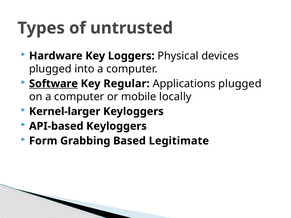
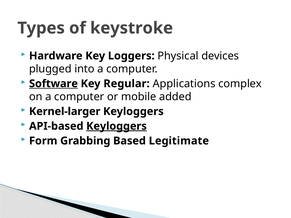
untrusted: untrusted -> keystroke
Applications plugged: plugged -> complex
locally: locally -> added
Keyloggers at (116, 126) underline: none -> present
